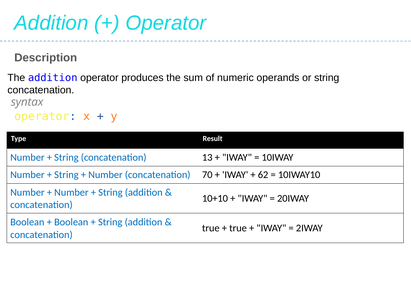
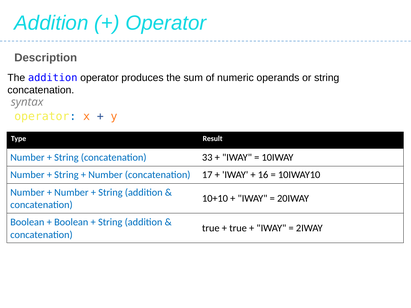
13: 13 -> 33
70: 70 -> 17
62: 62 -> 16
